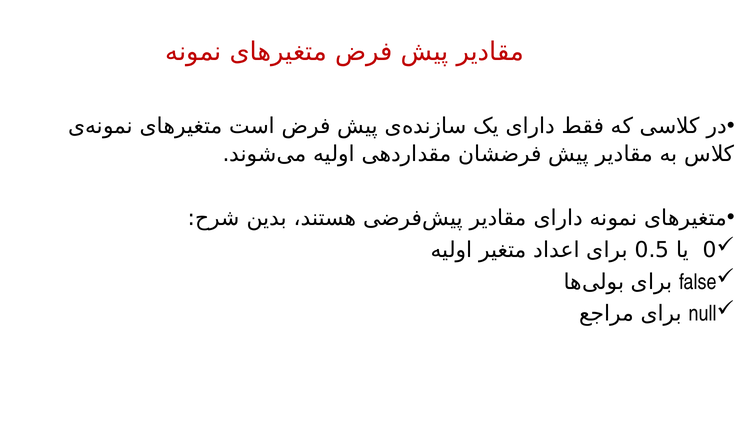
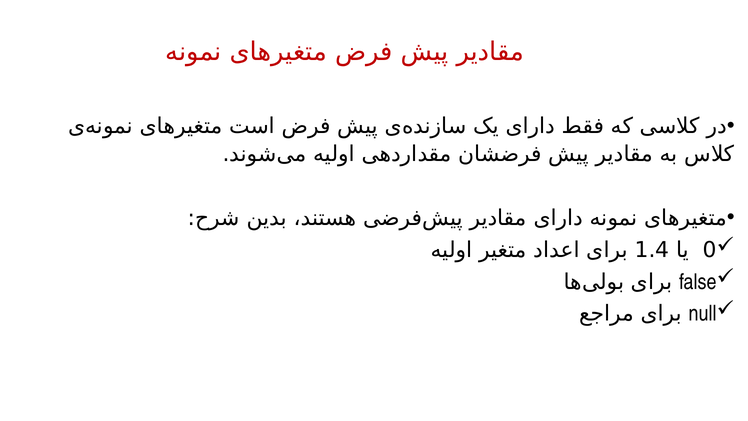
0.5: 0.5 -> 1.4
